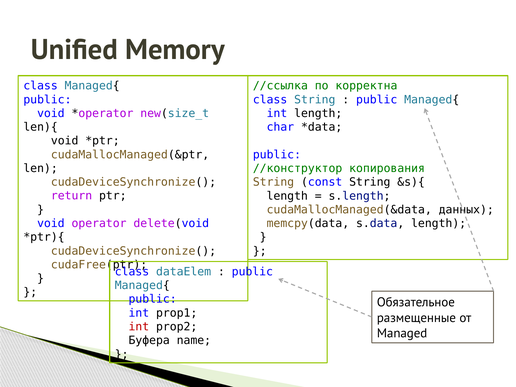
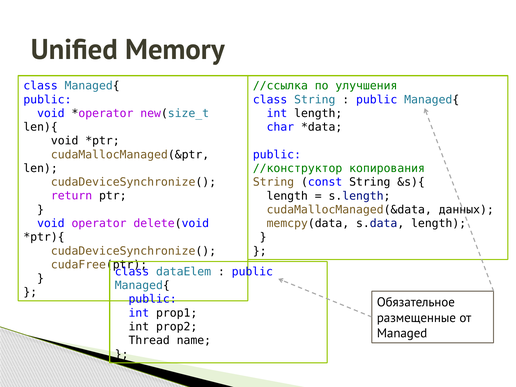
корректна: корректна -> улучшения
int at (139, 327) colour: red -> black
Буфера: Буфера -> Thread
